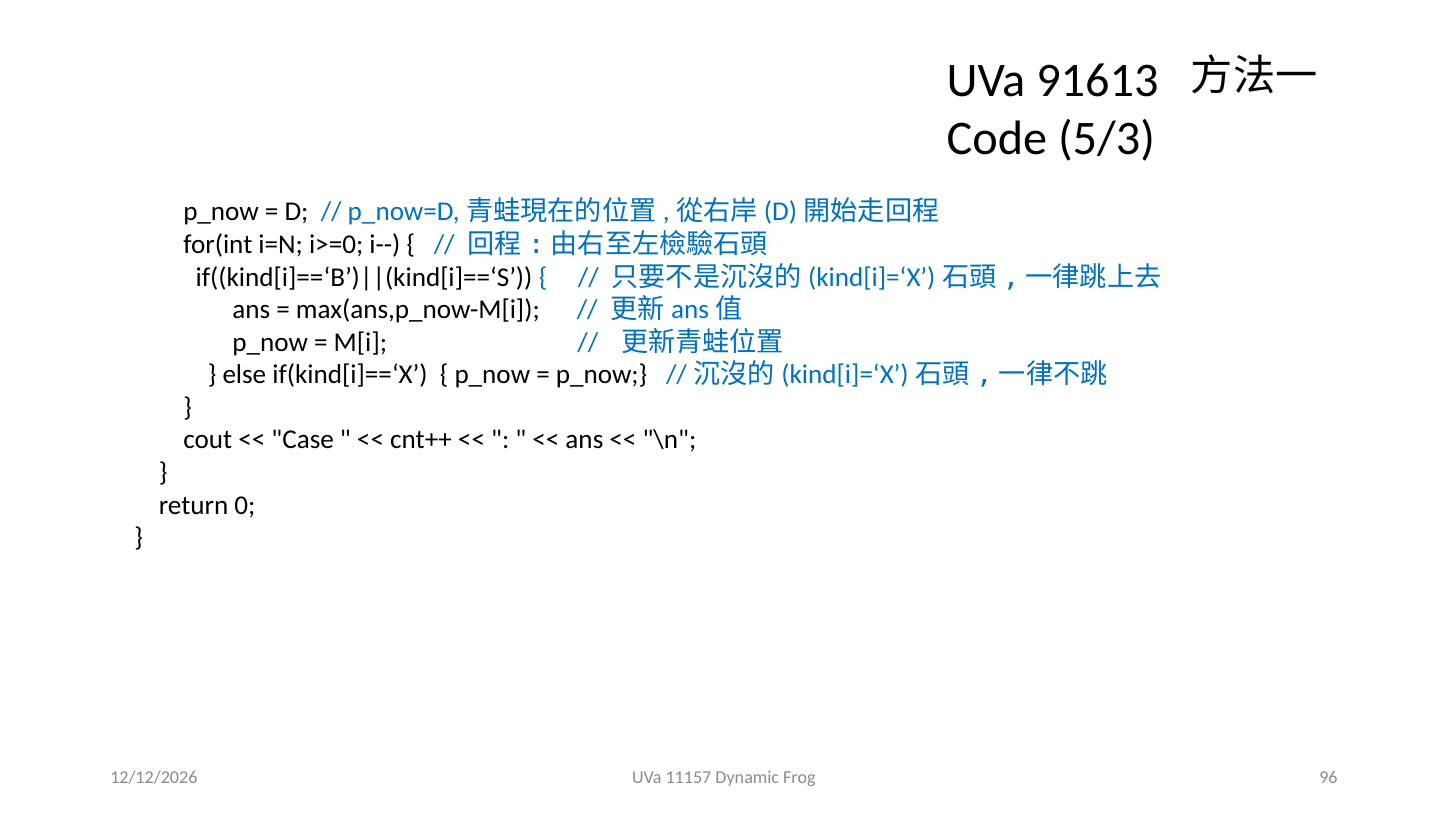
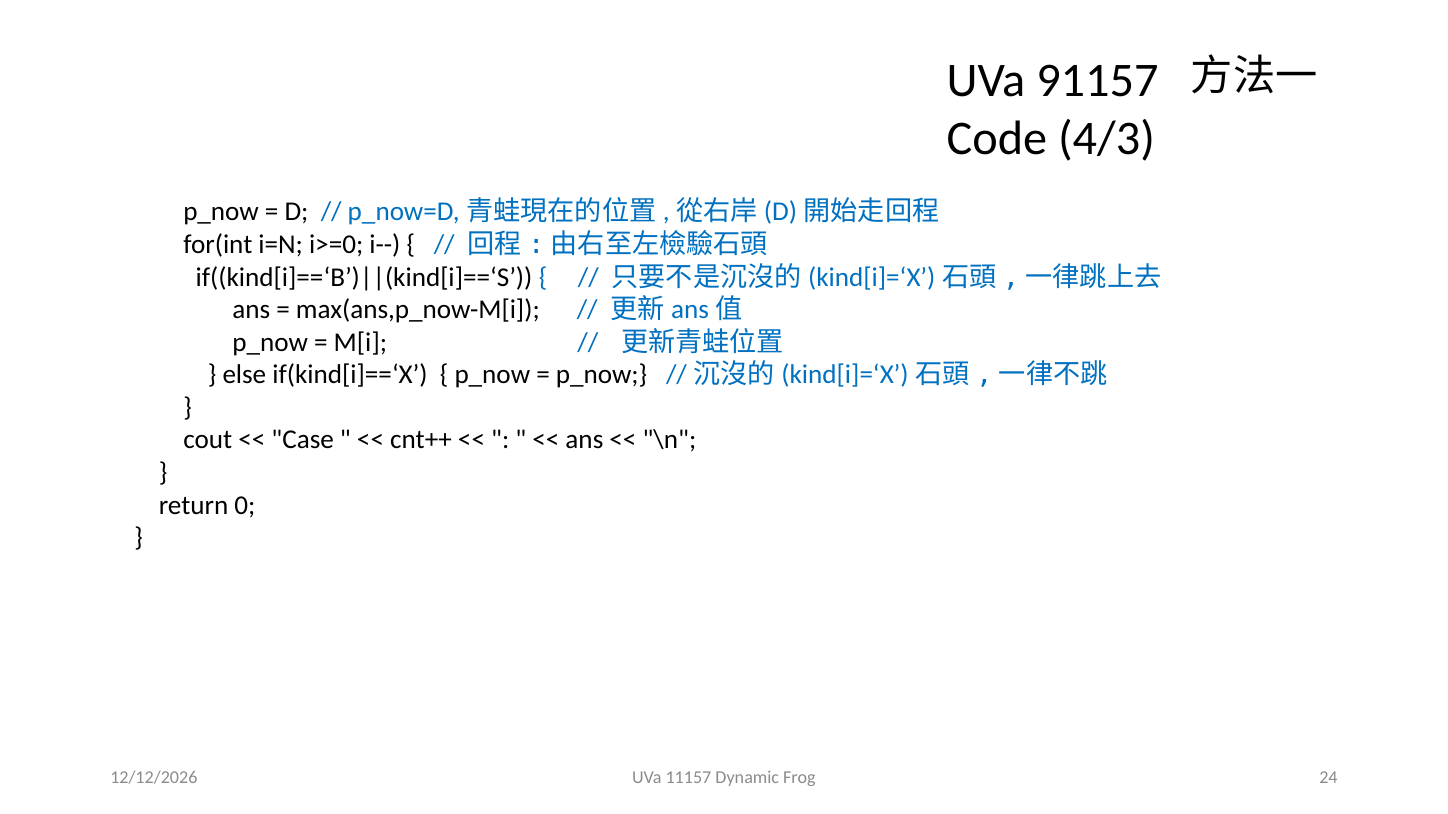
91613: 91613 -> 91157
5/3: 5/3 -> 4/3
96: 96 -> 24
